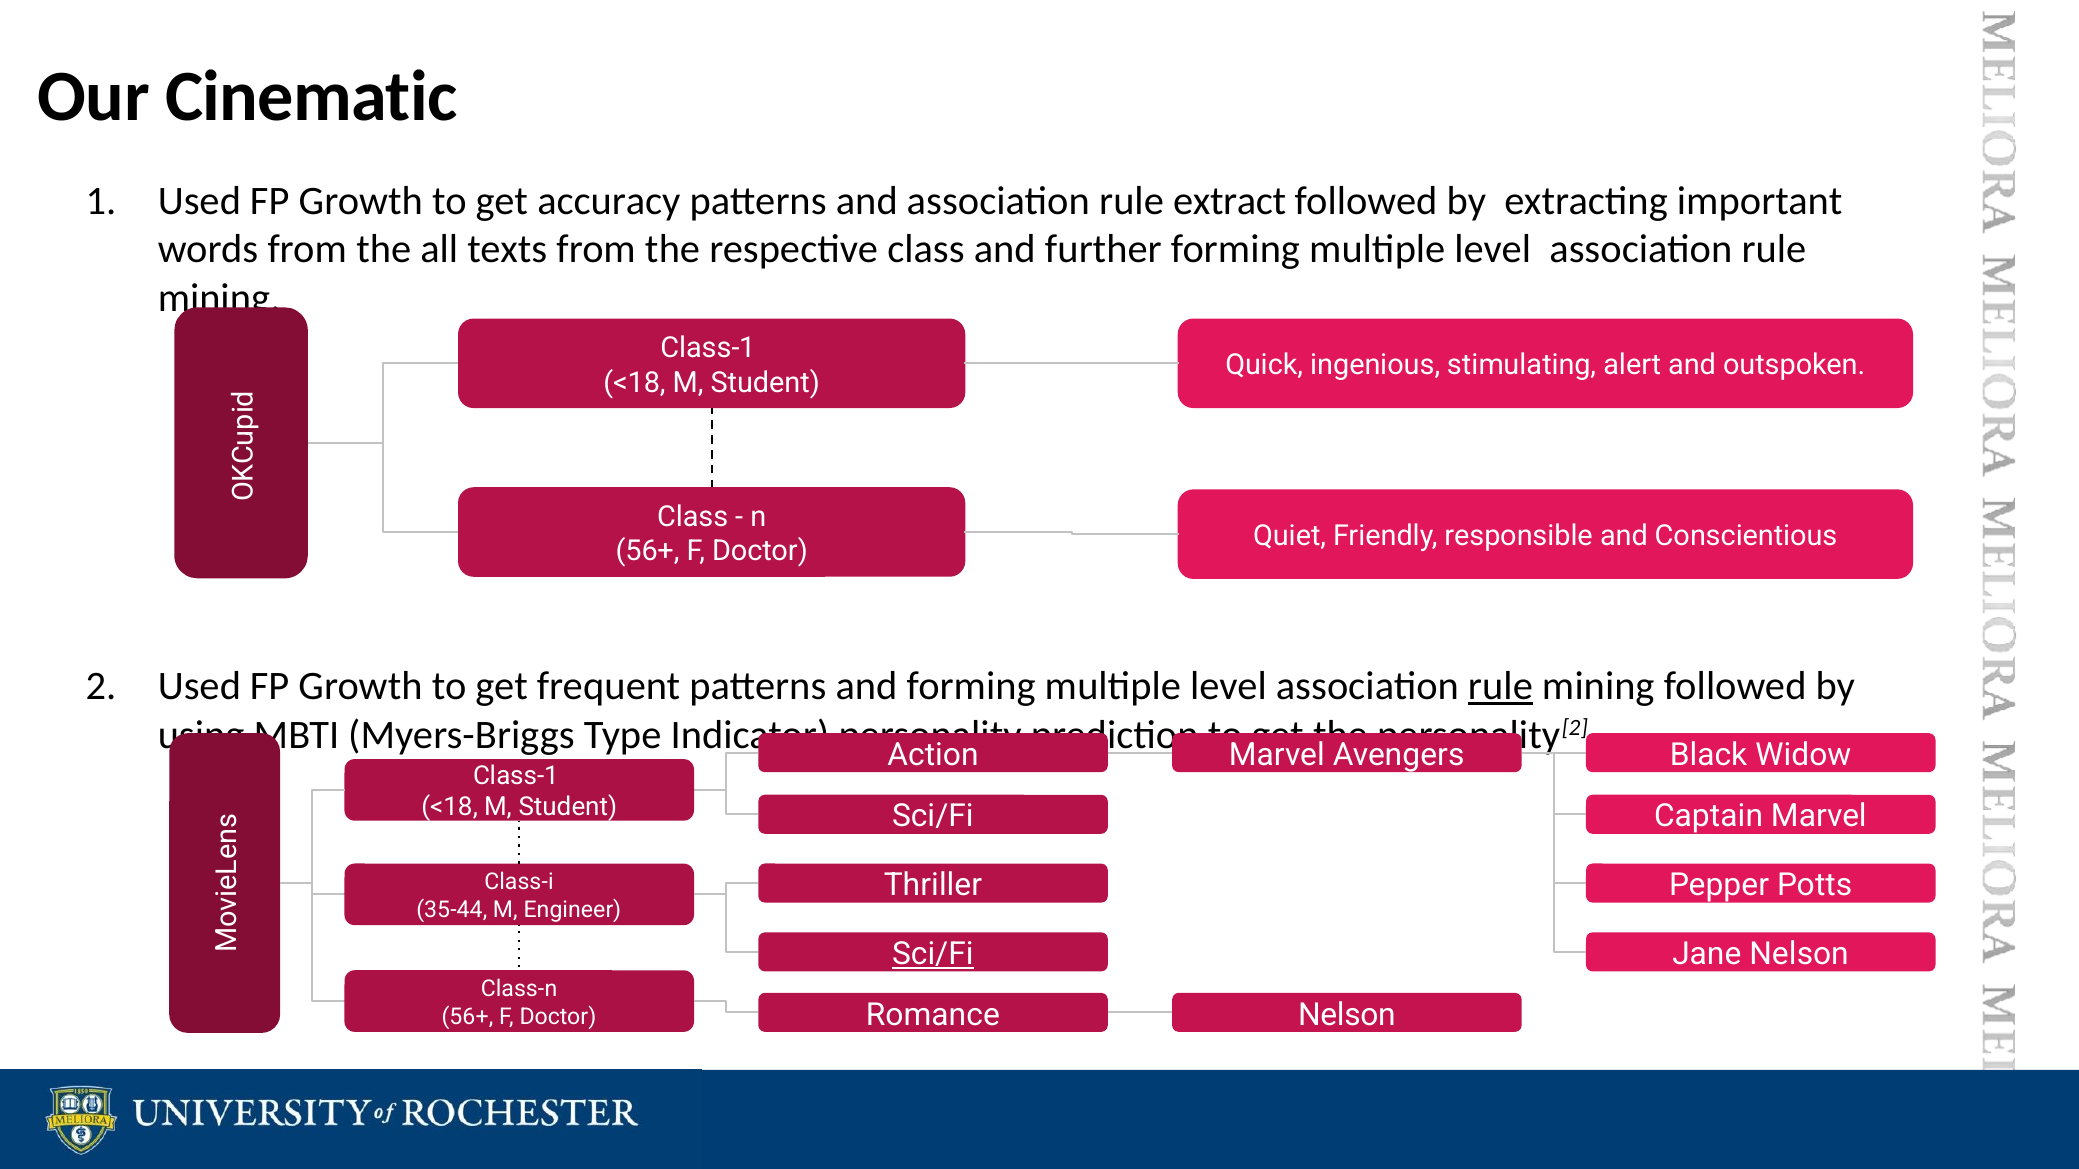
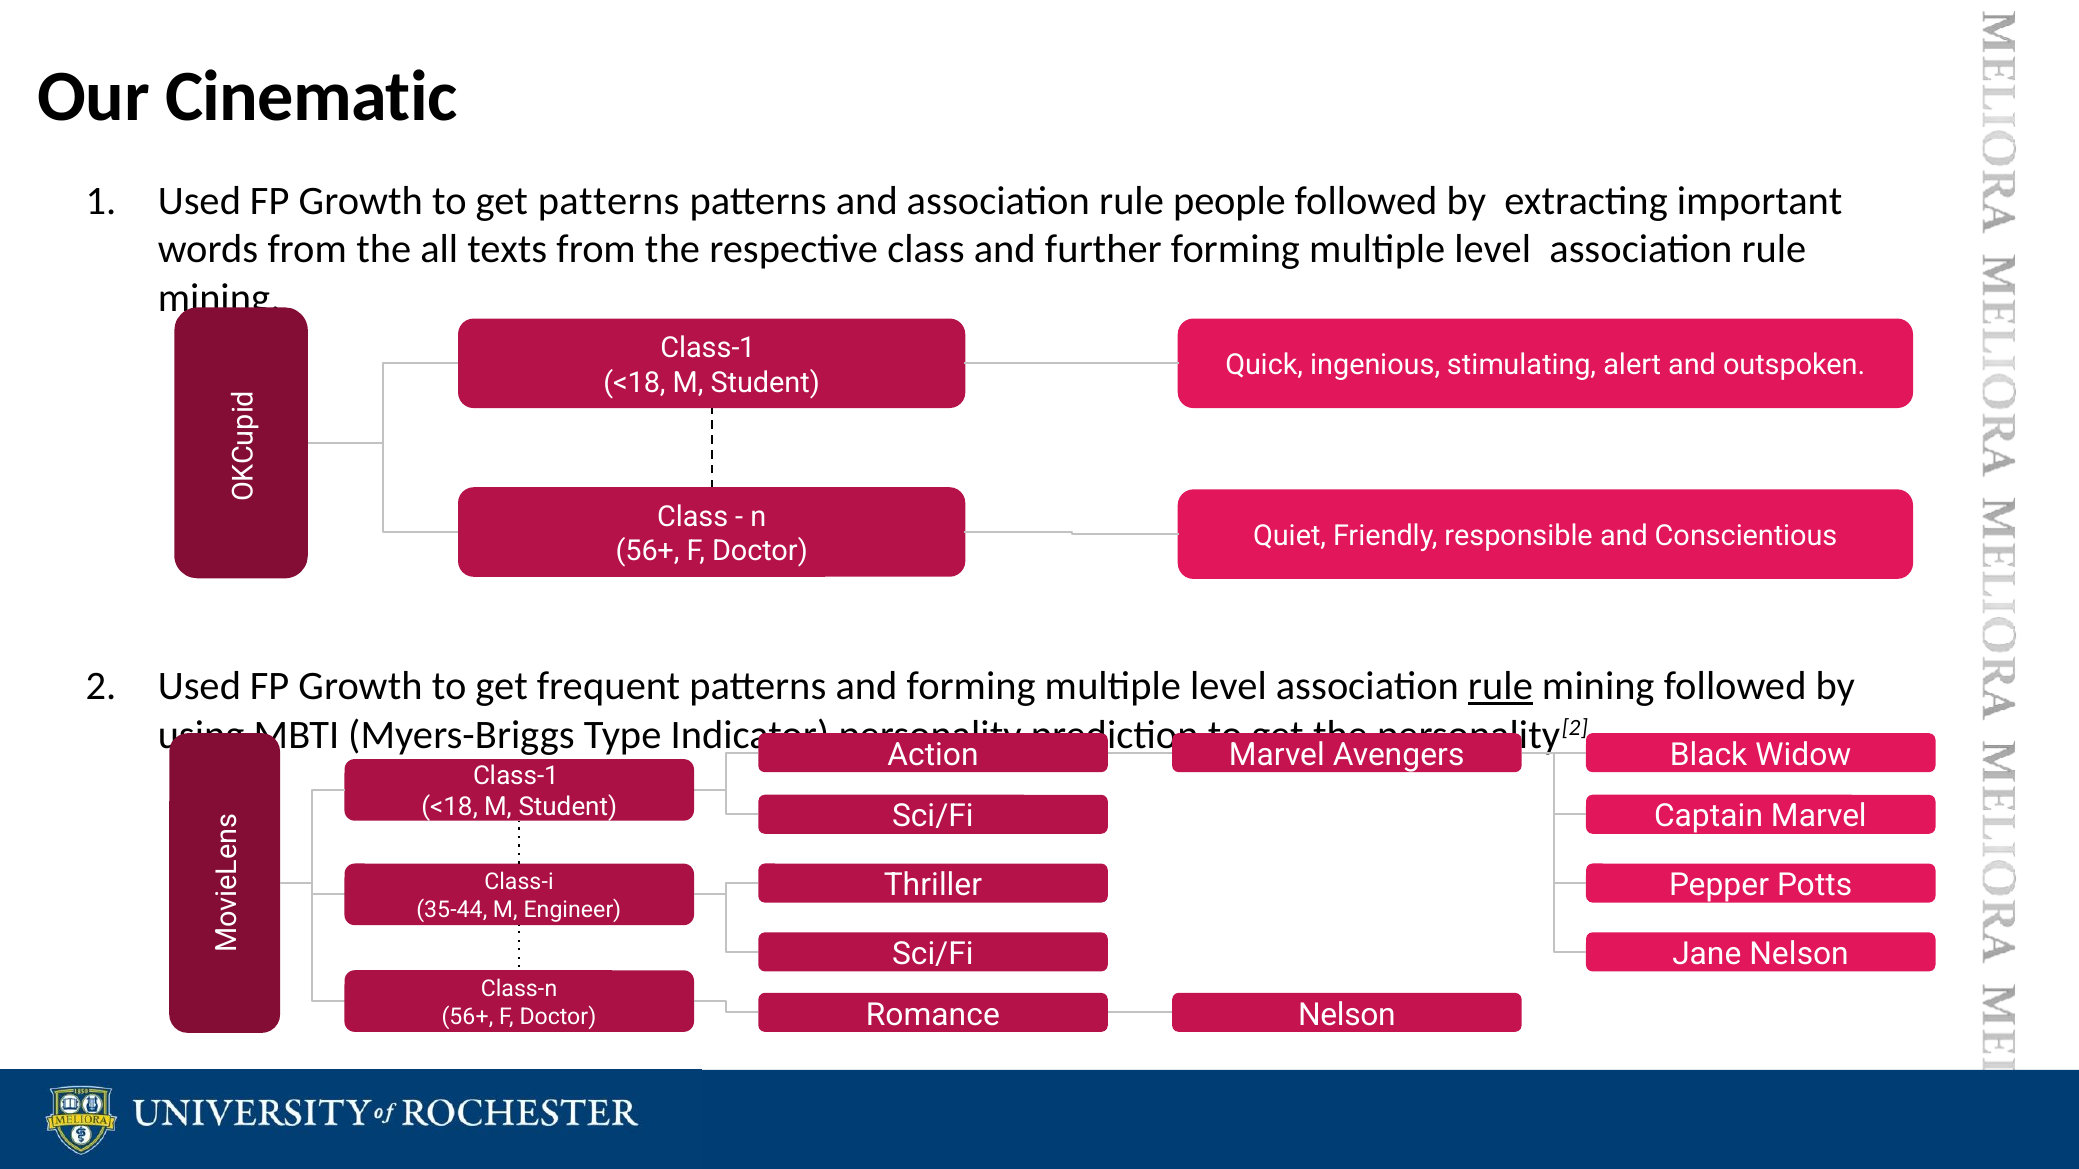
get accuracy: accuracy -> patterns
extract: extract -> people
Sci/Fi at (933, 954) underline: present -> none
